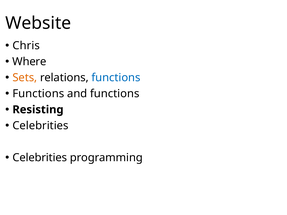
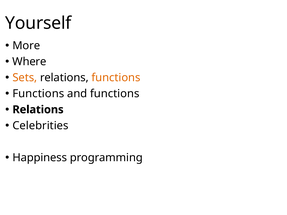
Website: Website -> Yourself
Chris: Chris -> More
functions at (116, 78) colour: blue -> orange
Resisting at (38, 110): Resisting -> Relations
Celebrities at (40, 158): Celebrities -> Happiness
